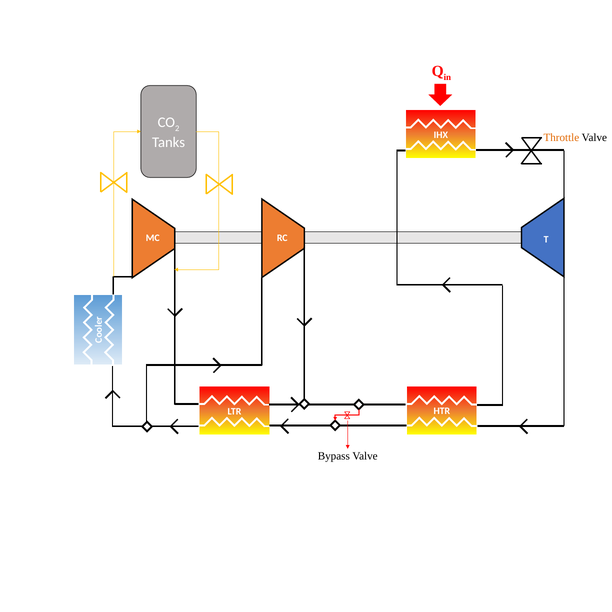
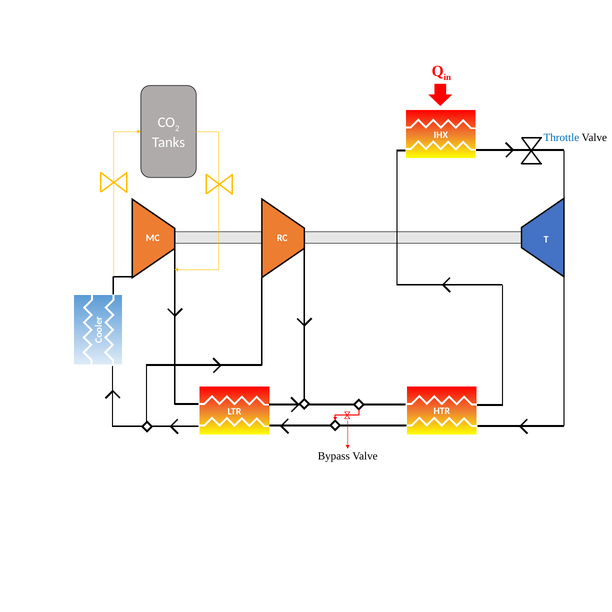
Throttle colour: orange -> blue
